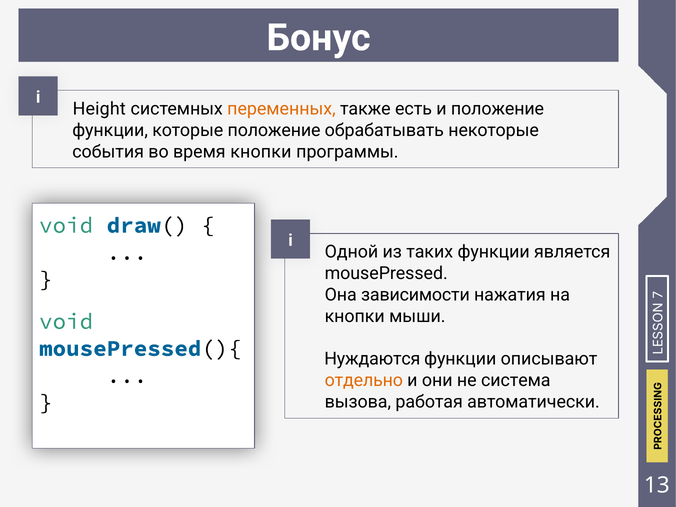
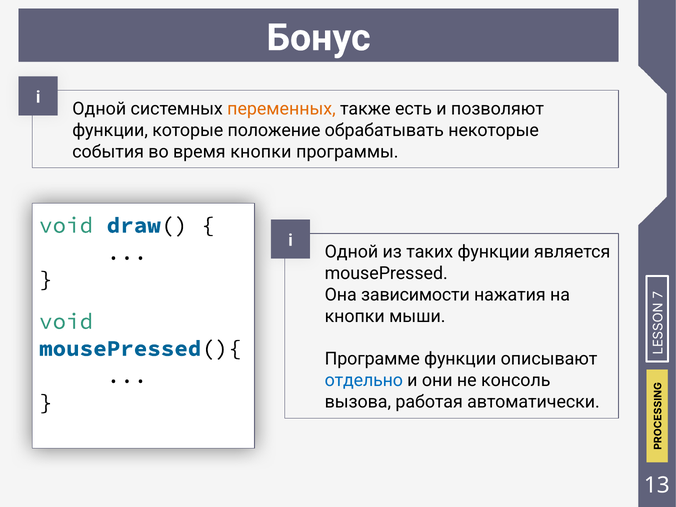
Height at (99, 109): Height -> Одной
и положение: положение -> позволяют
Нуждаются: Нуждаются -> Программе
отдельно colour: orange -> blue
система: система -> консоль
